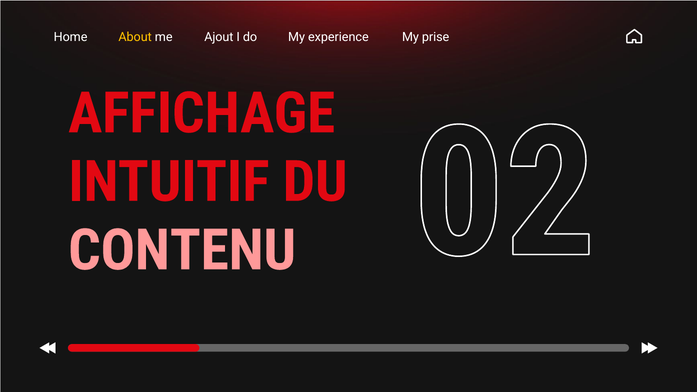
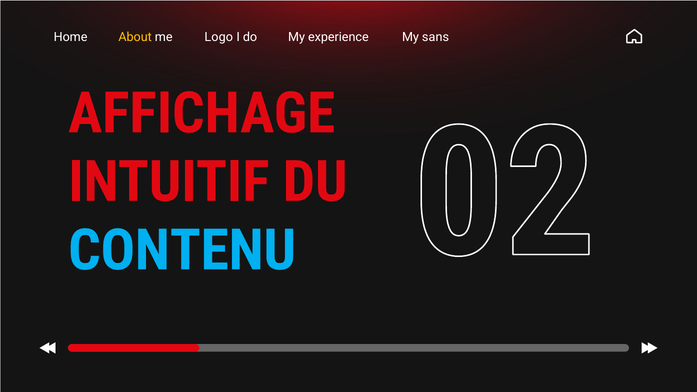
Ajout: Ajout -> Logo
prise: prise -> sans
CONTENU colour: pink -> light blue
